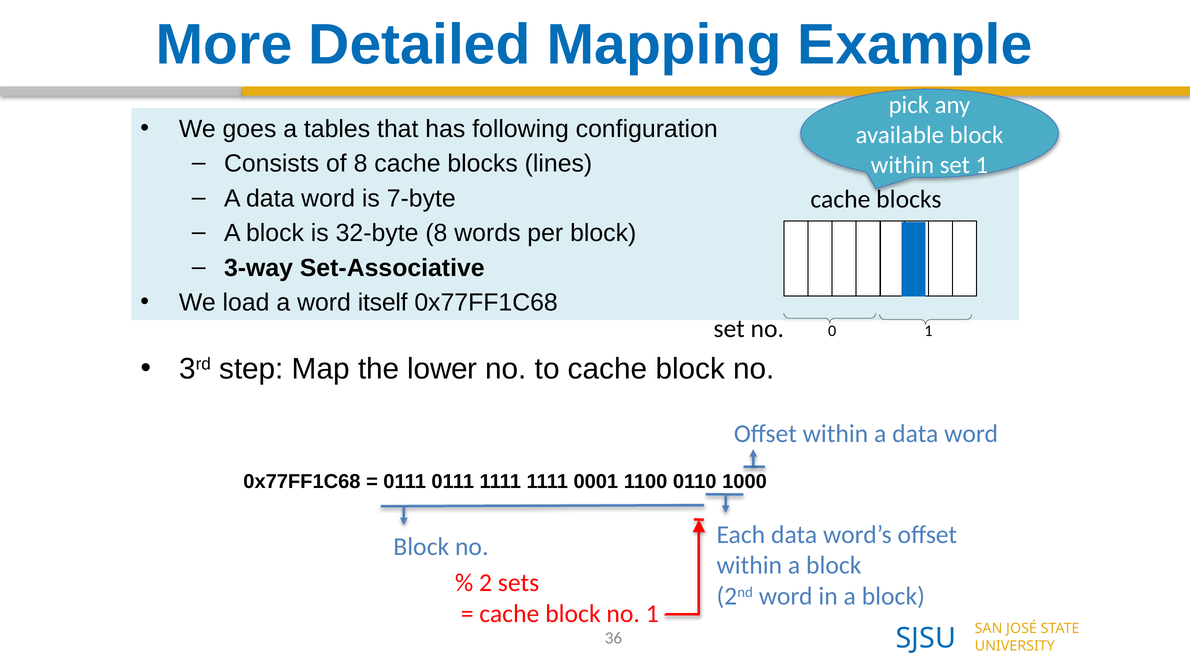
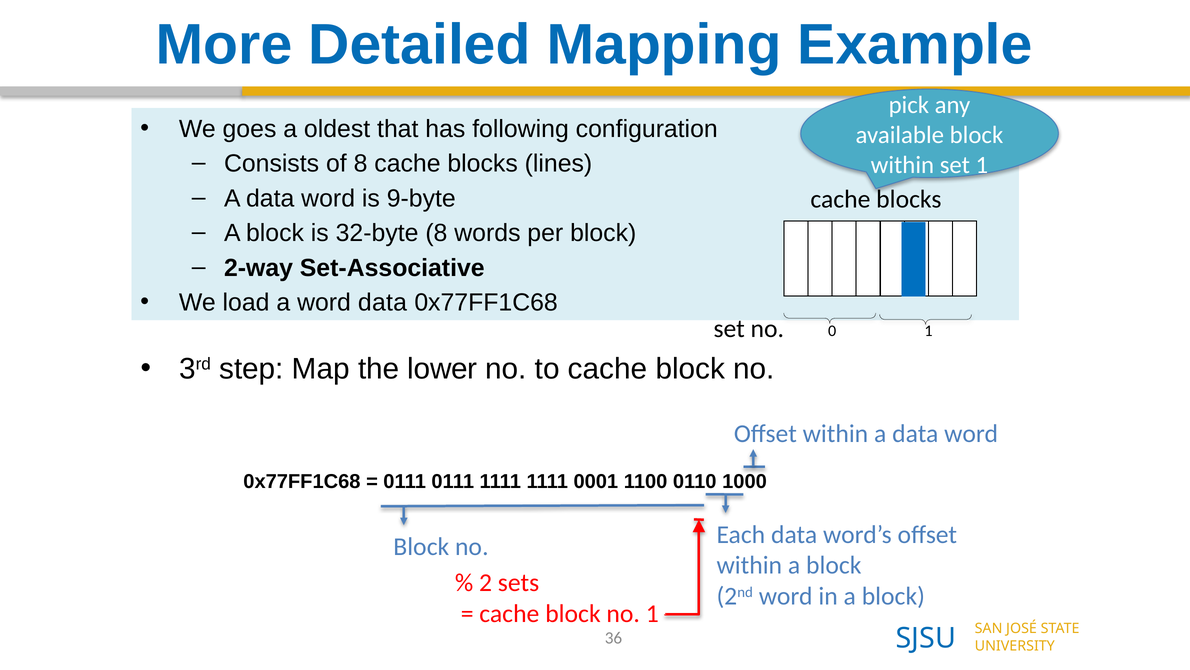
tables: tables -> oldest
7-byte: 7-byte -> 9-byte
3-way: 3-way -> 2-way
word itself: itself -> data
